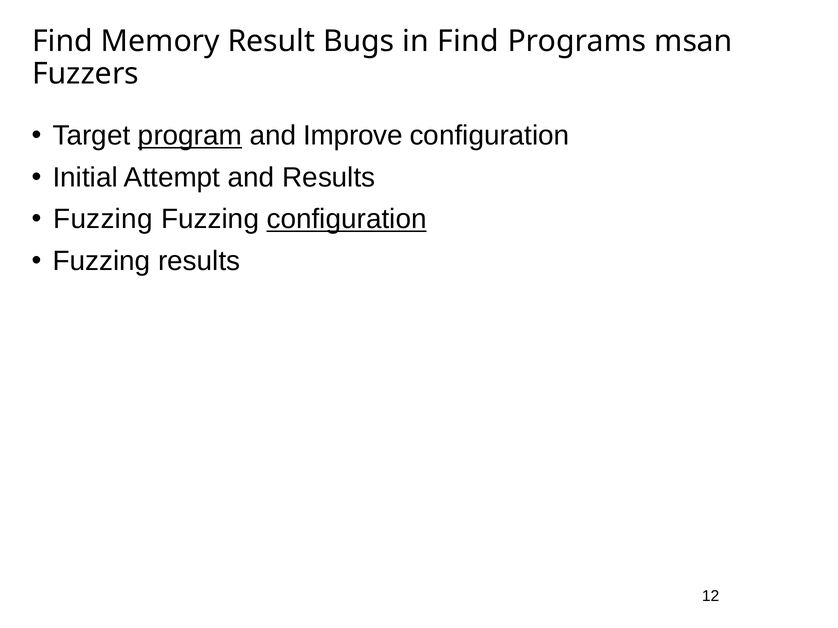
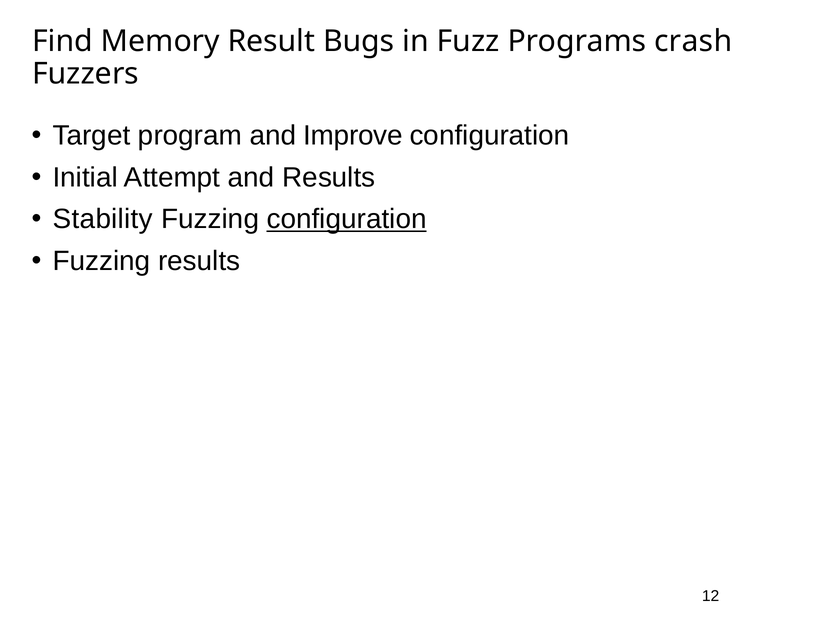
in Find: Find -> Fuzz
msan: msan -> crash
program underline: present -> none
Fuzzing at (103, 219): Fuzzing -> Stability
